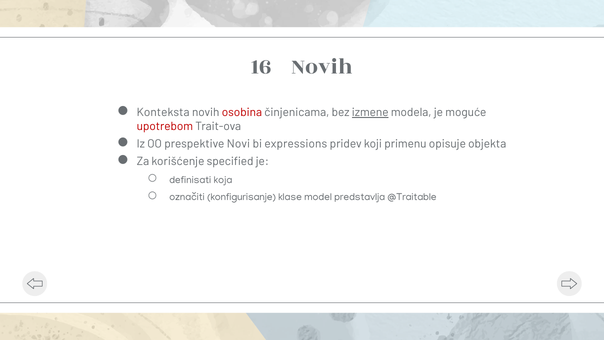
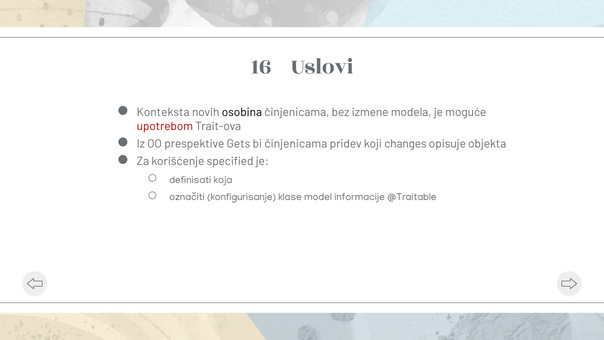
16 Novih: Novih -> Uslovi
osobina colour: red -> black
izmene underline: present -> none
Novi: Novi -> Gets
bi expressions: expressions -> činjenicama
primenu: primenu -> changes
predstavlja: predstavlja -> informacije
